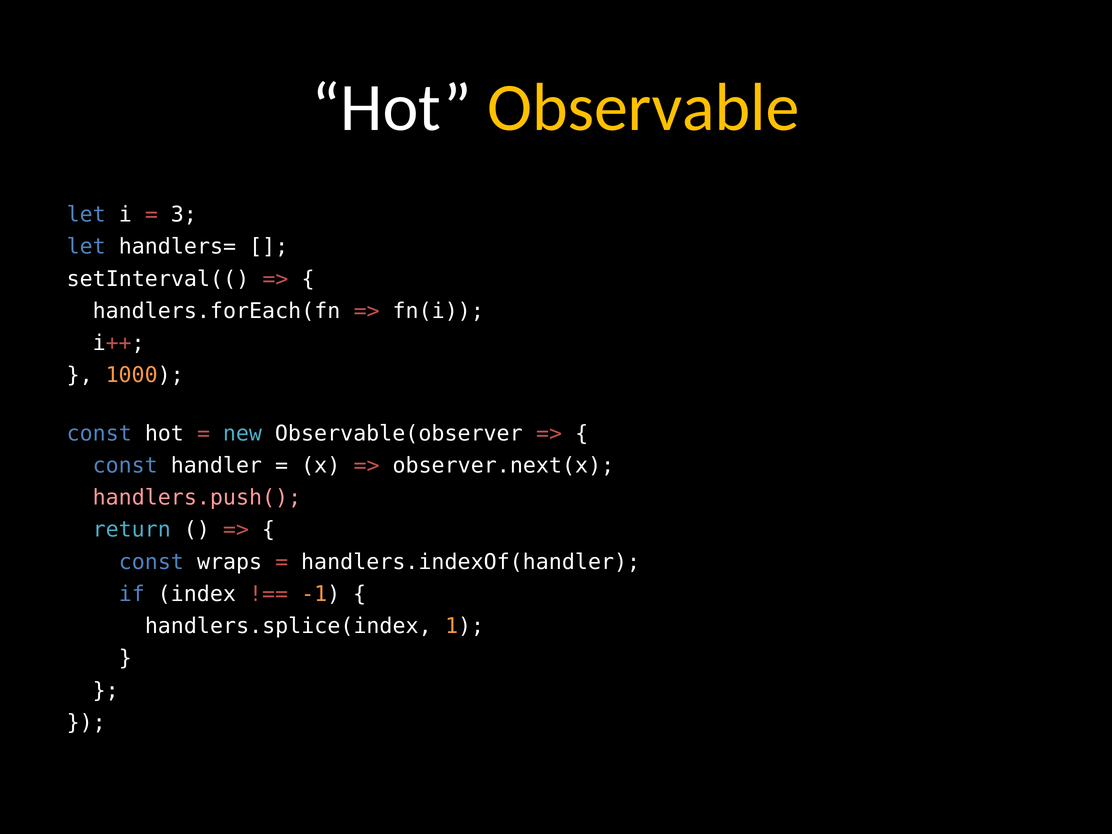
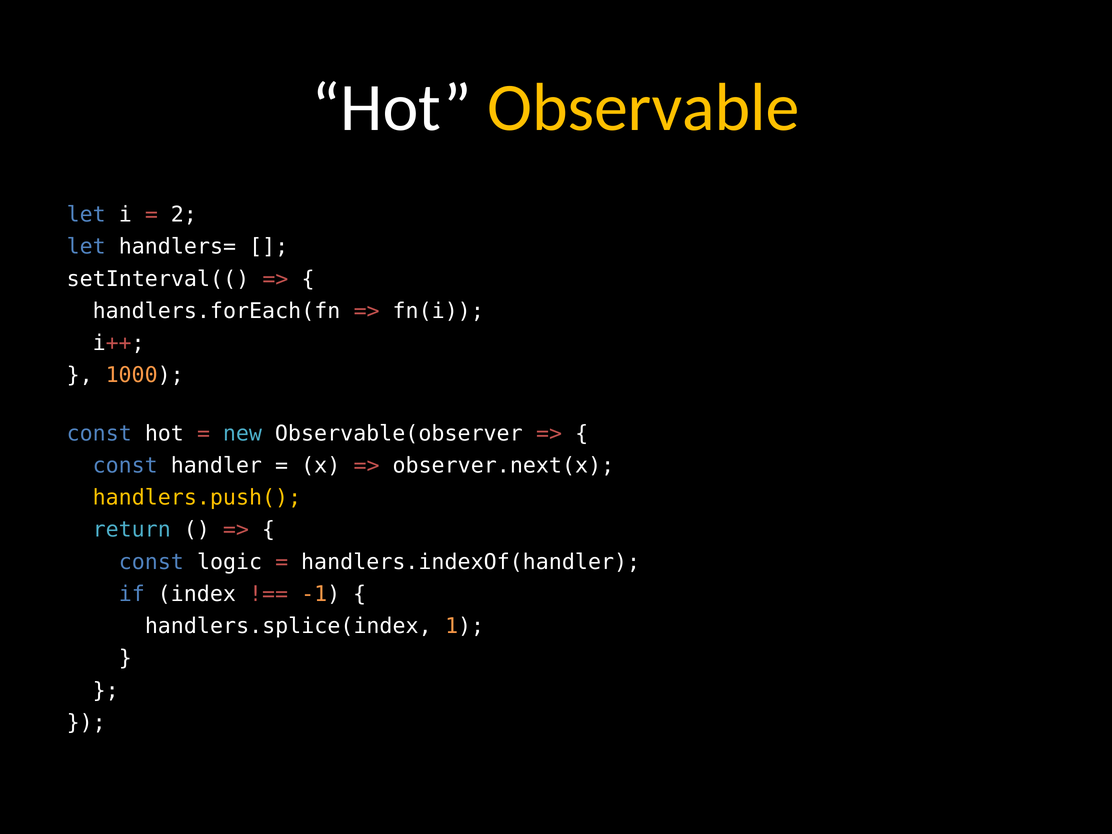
3: 3 -> 2
handlers.push( colour: pink -> yellow
wraps: wraps -> logic
